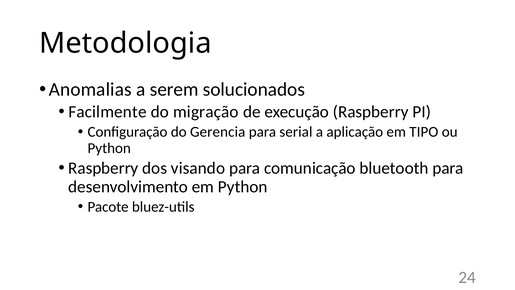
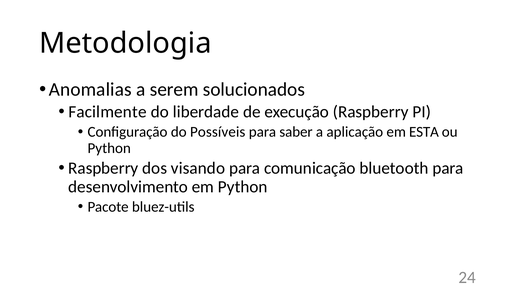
migração: migração -> liberdade
Gerencia: Gerencia -> Possíveis
serial: serial -> saber
TIPO: TIPO -> ESTA
